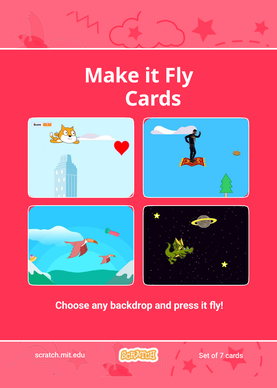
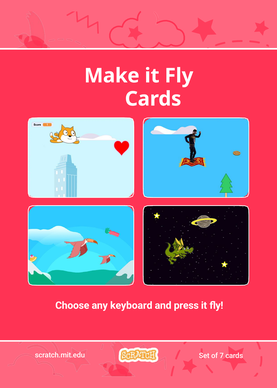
backdrop: backdrop -> keyboard
